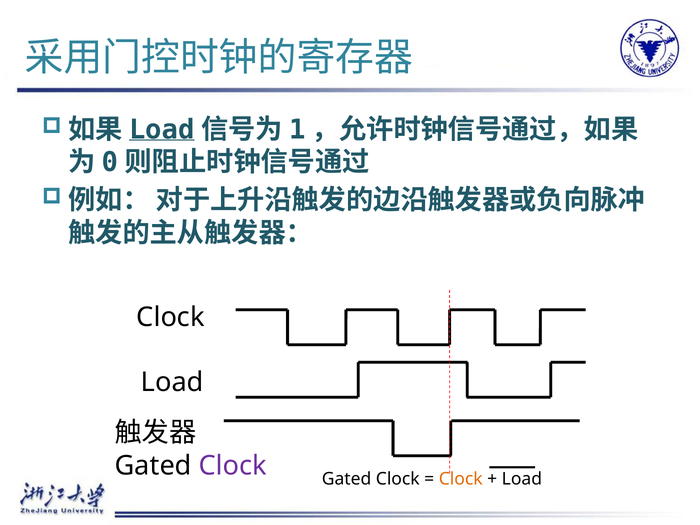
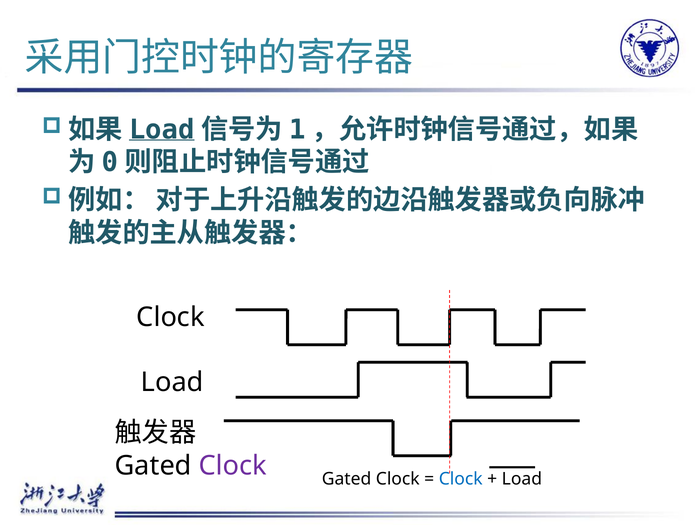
Clock at (461, 479) colour: orange -> blue
